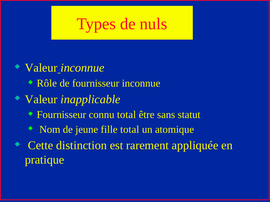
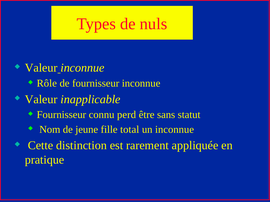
connu total: total -> perd
un atomique: atomique -> inconnue
